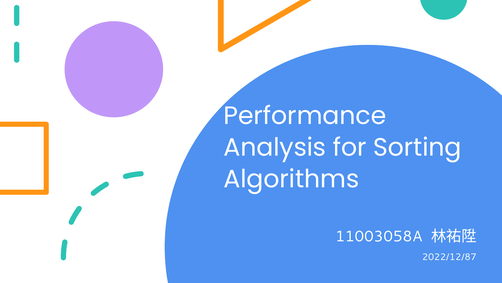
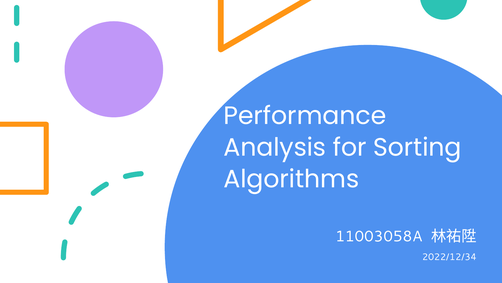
2022/12/87: 2022/12/87 -> 2022/12/34
